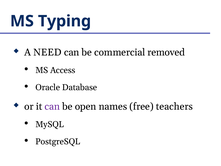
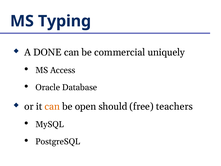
NEED: NEED -> DONE
removed: removed -> uniquely
can at (52, 106) colour: purple -> orange
names: names -> should
